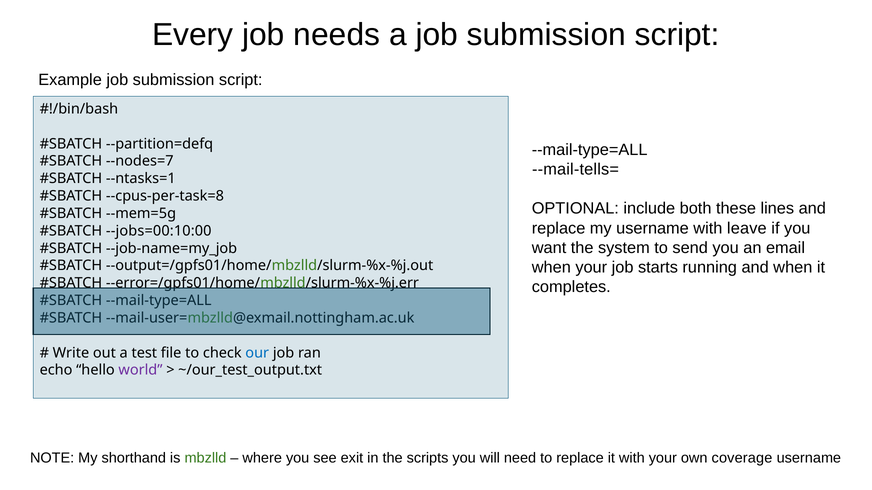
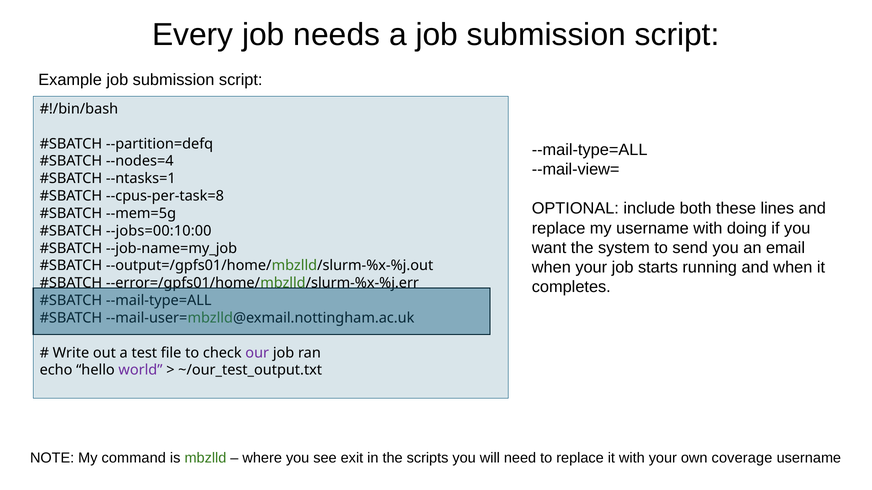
--nodes=7: --nodes=7 -> --nodes=4
--mail-tells=: --mail-tells= -> --mail-view=
leave: leave -> doing
our colour: blue -> purple
shorthand: shorthand -> command
